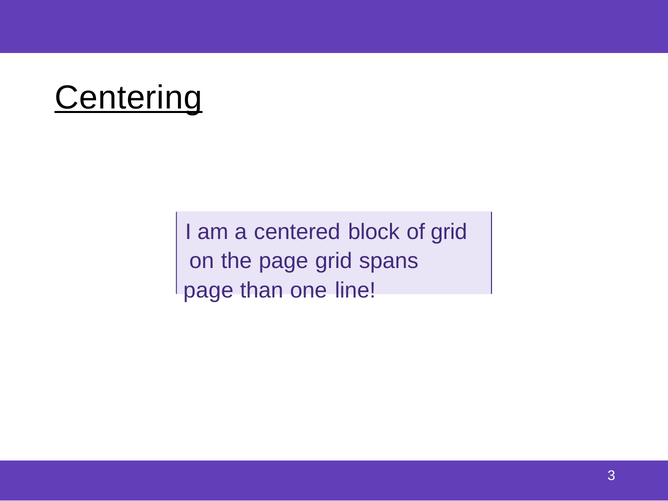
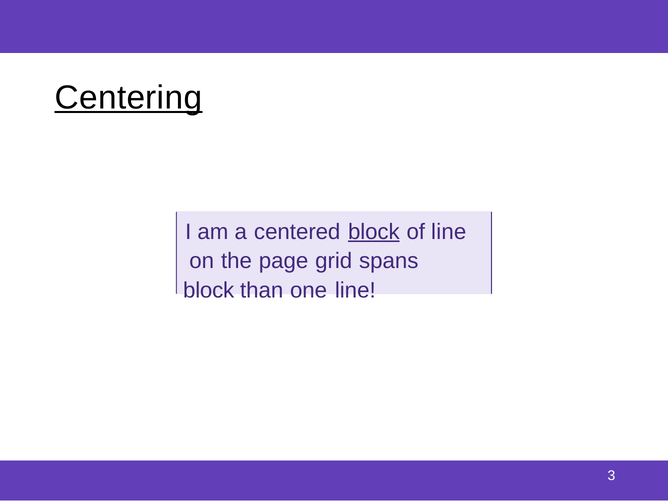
block at (374, 232) underline: none -> present
of grid: grid -> line
page at (208, 291): page -> block
